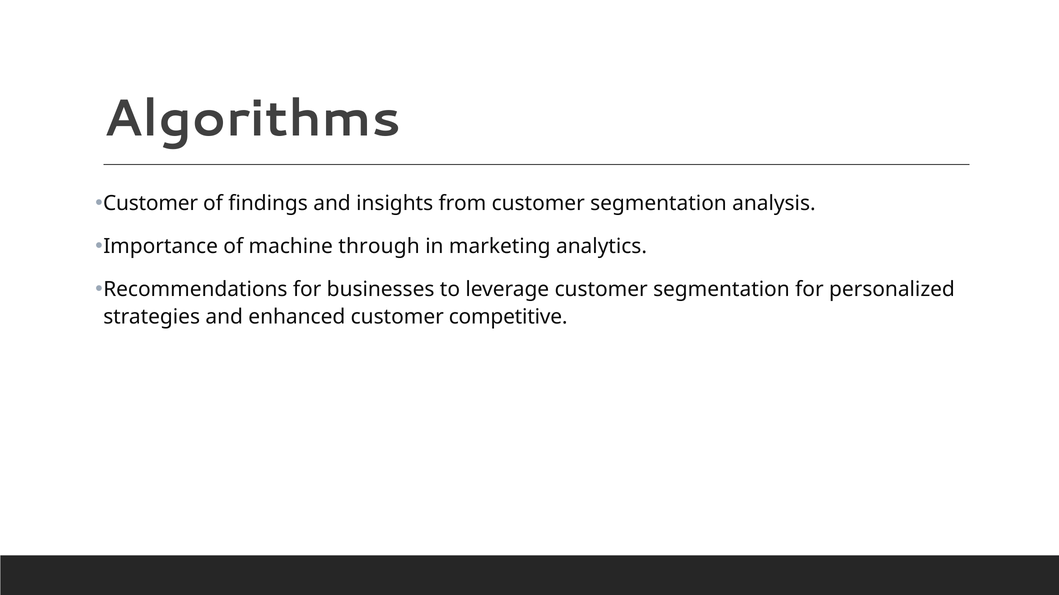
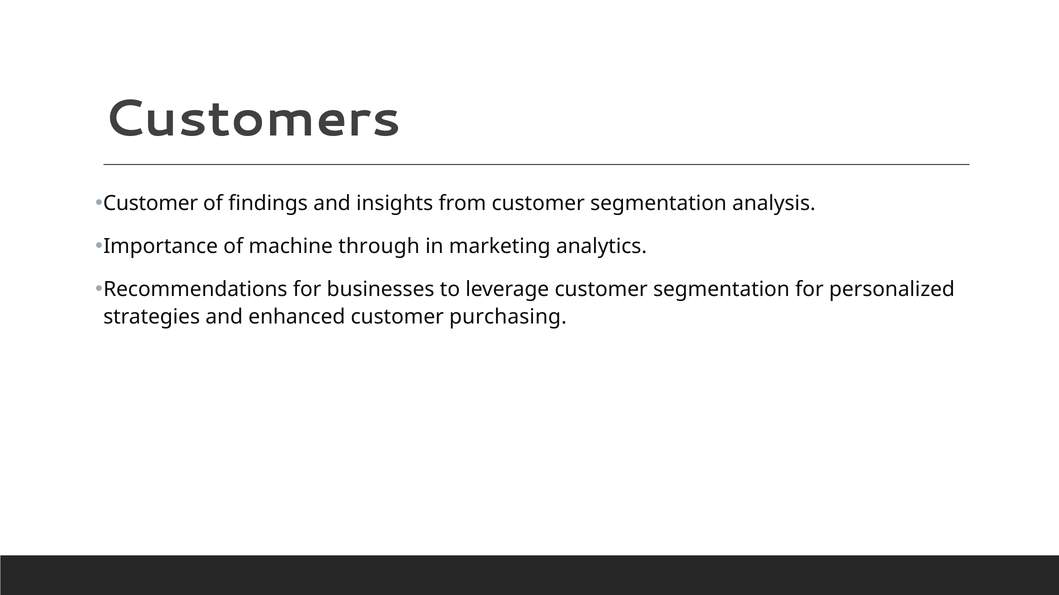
Algorithms: Algorithms -> Customers
competitive: competitive -> purchasing
